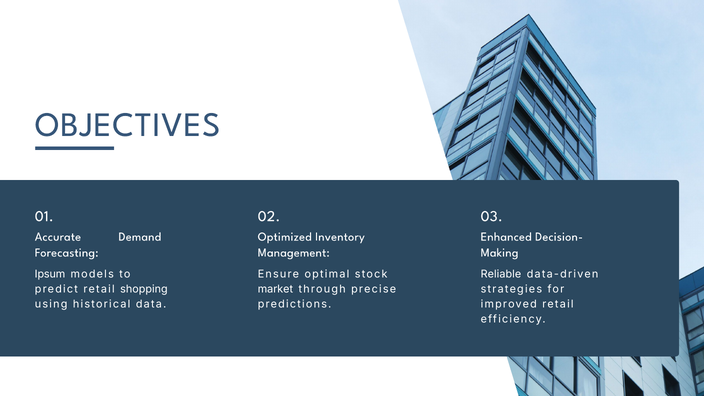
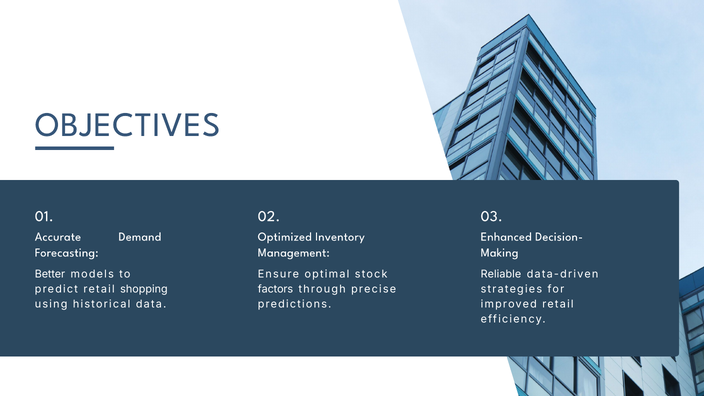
Ipsum: Ipsum -> Better
market: market -> factors
